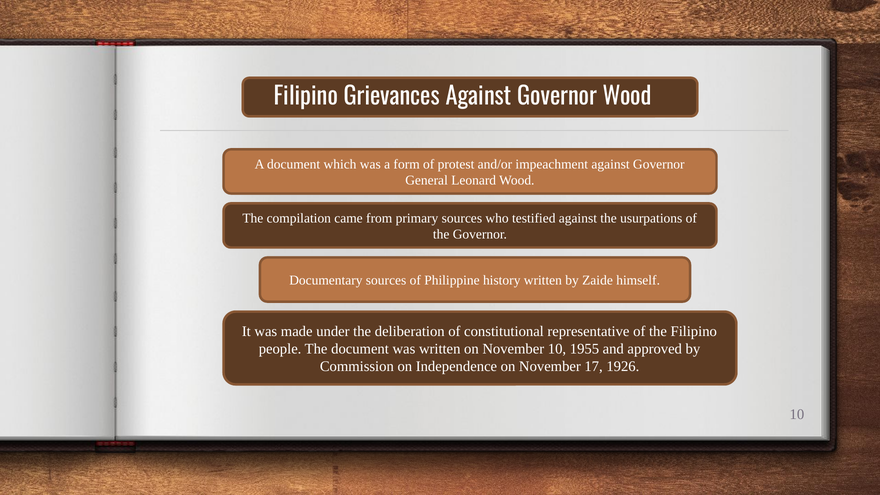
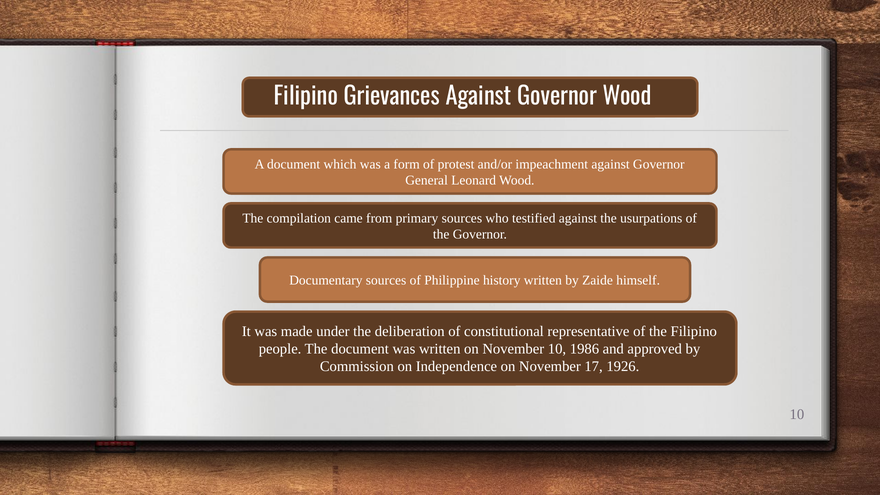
1955: 1955 -> 1986
